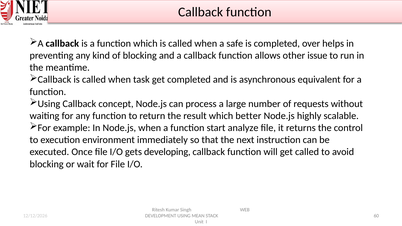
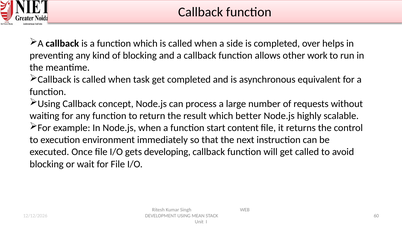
safe: safe -> side
issue: issue -> work
analyze: analyze -> content
